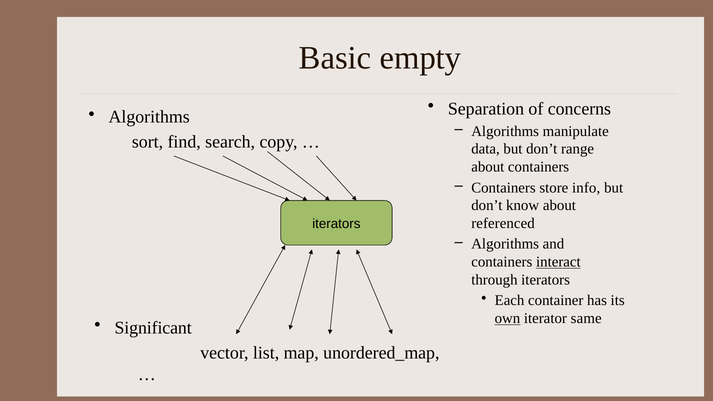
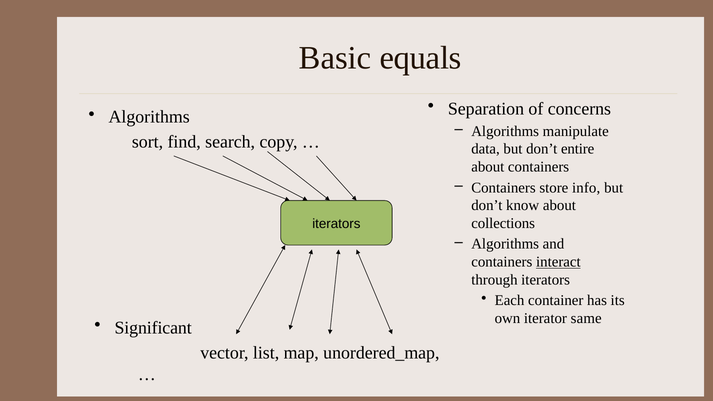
empty: empty -> equals
range: range -> entire
referenced: referenced -> collections
own underline: present -> none
